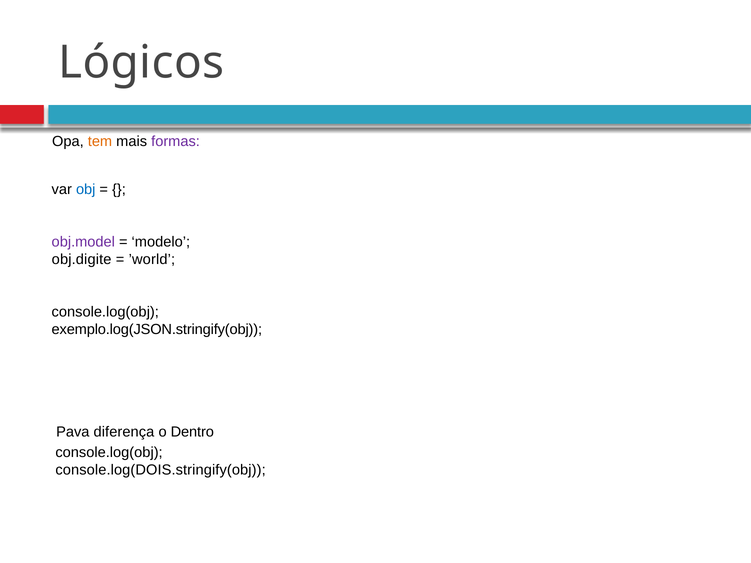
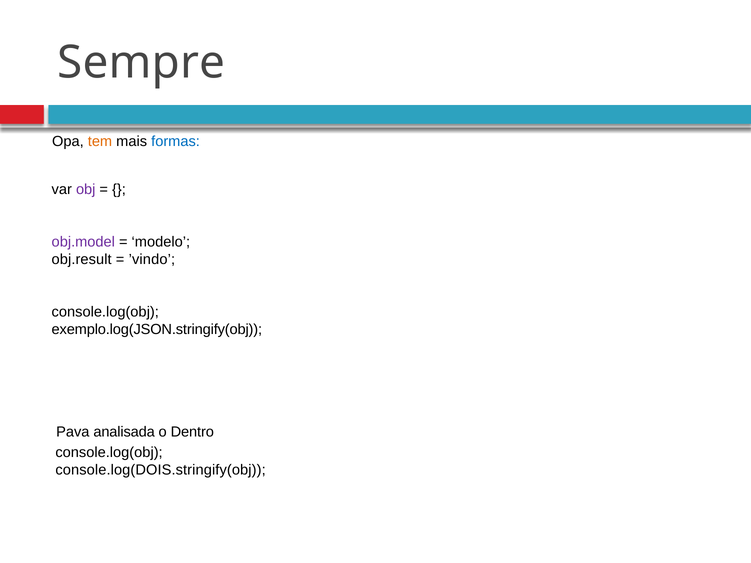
Lógicos: Lógicos -> Sempre
formas colour: purple -> blue
obj colour: blue -> purple
obj.digite: obj.digite -> obj.result
’world: ’world -> ’vindo
diferença: diferença -> analisada
